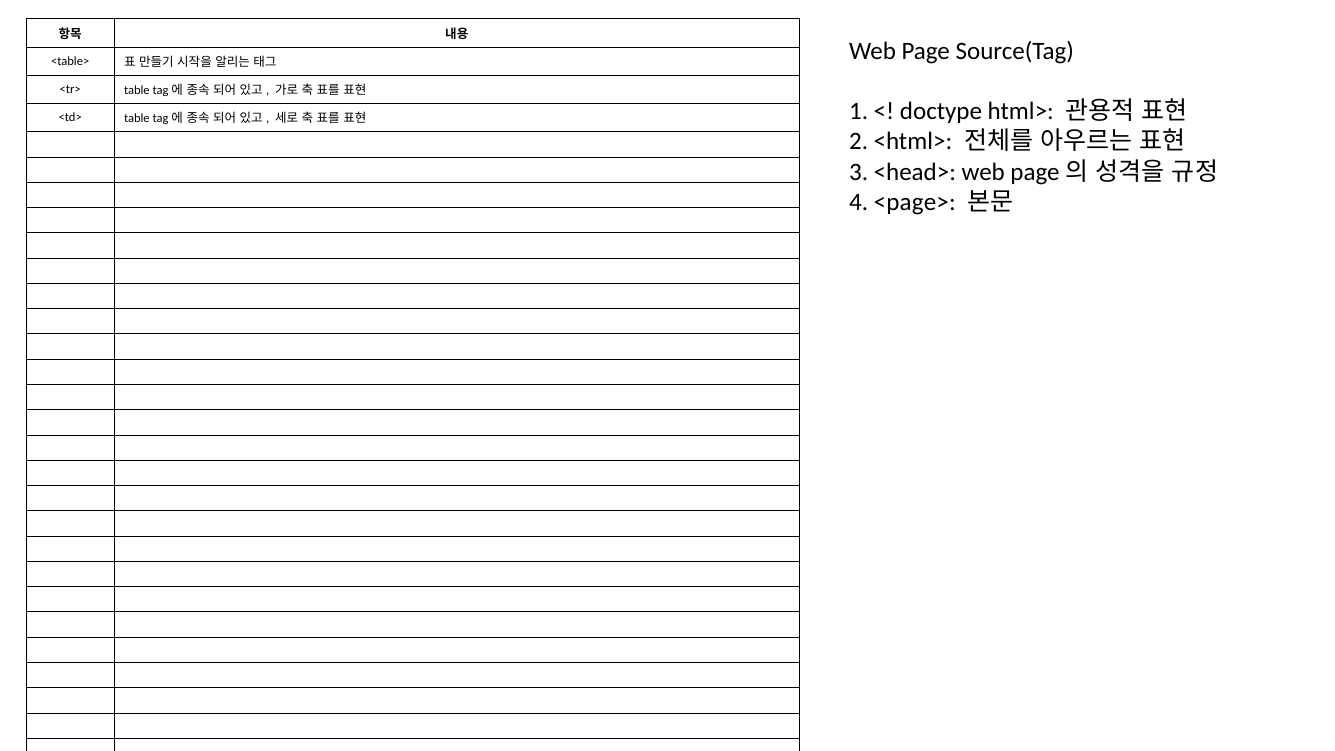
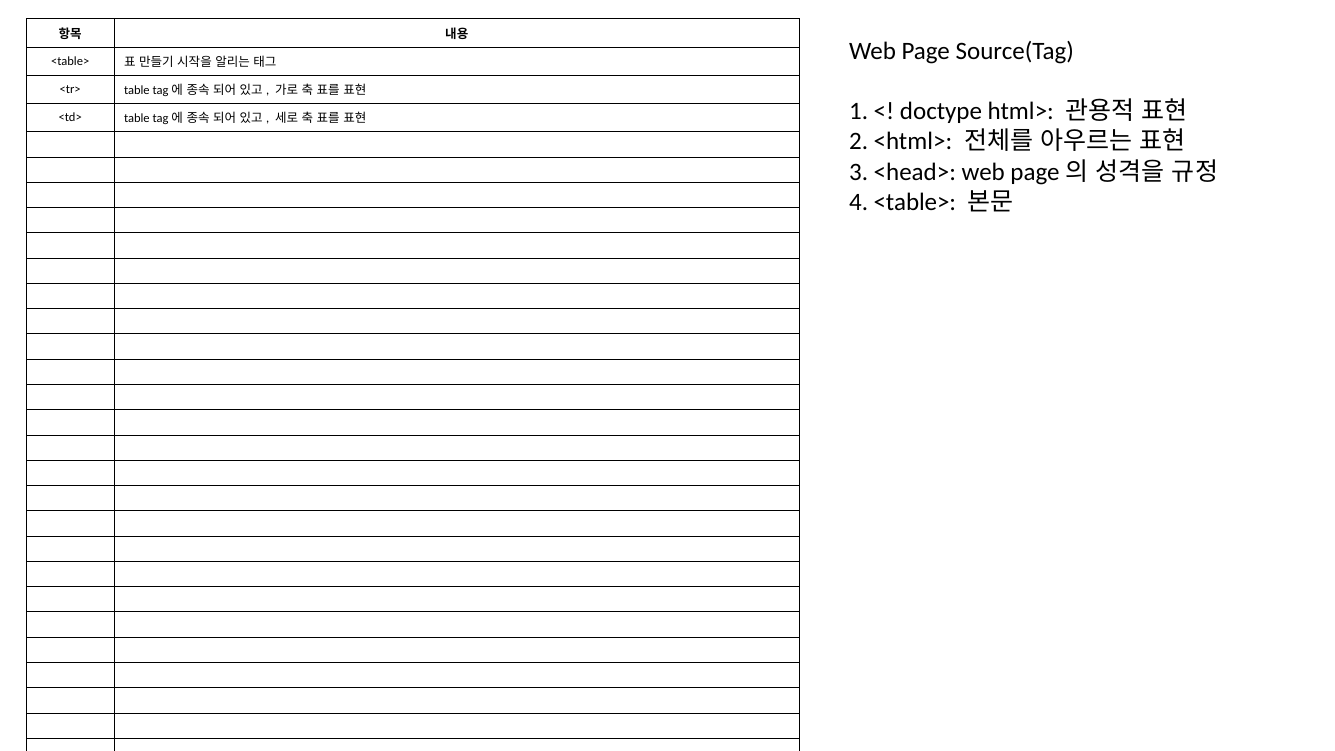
4 <page>: <page> -> <table>
